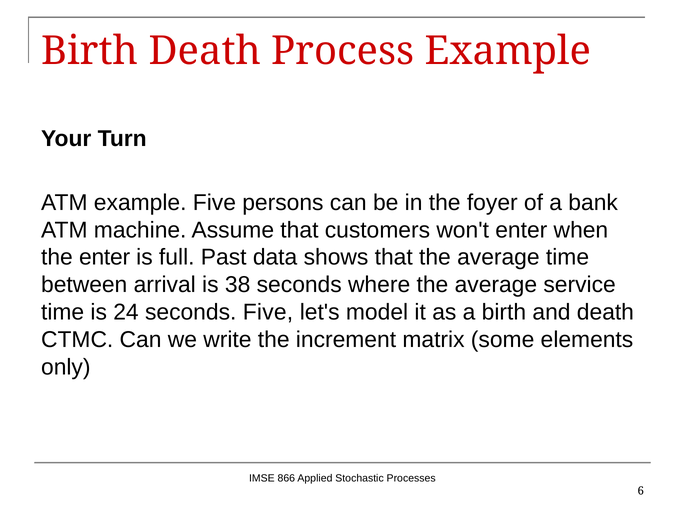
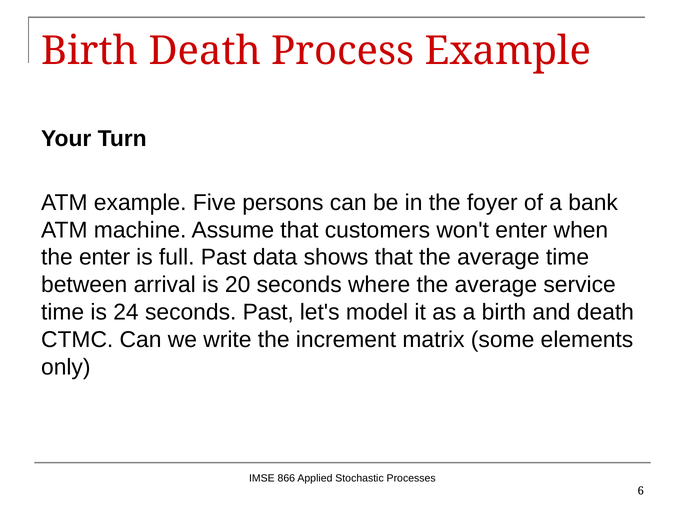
38: 38 -> 20
seconds Five: Five -> Past
